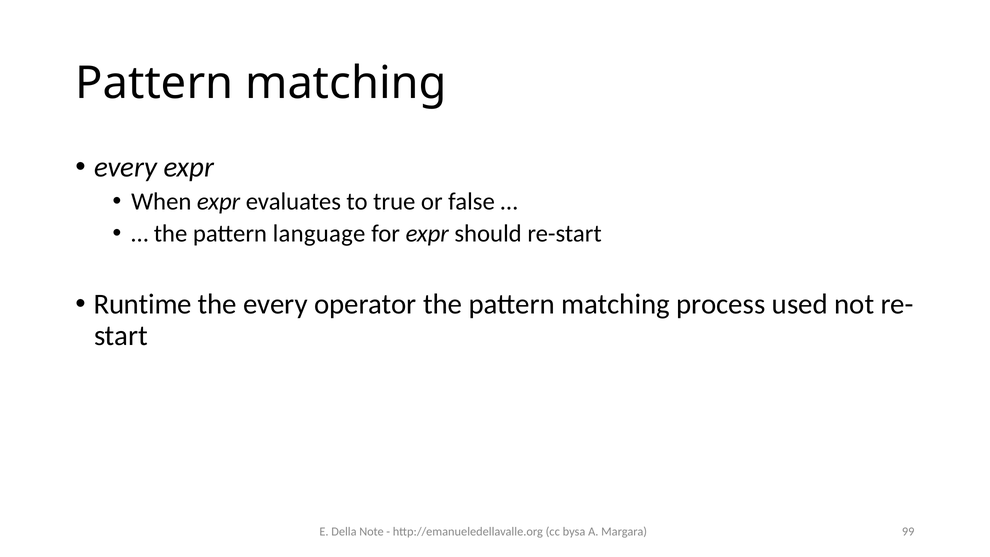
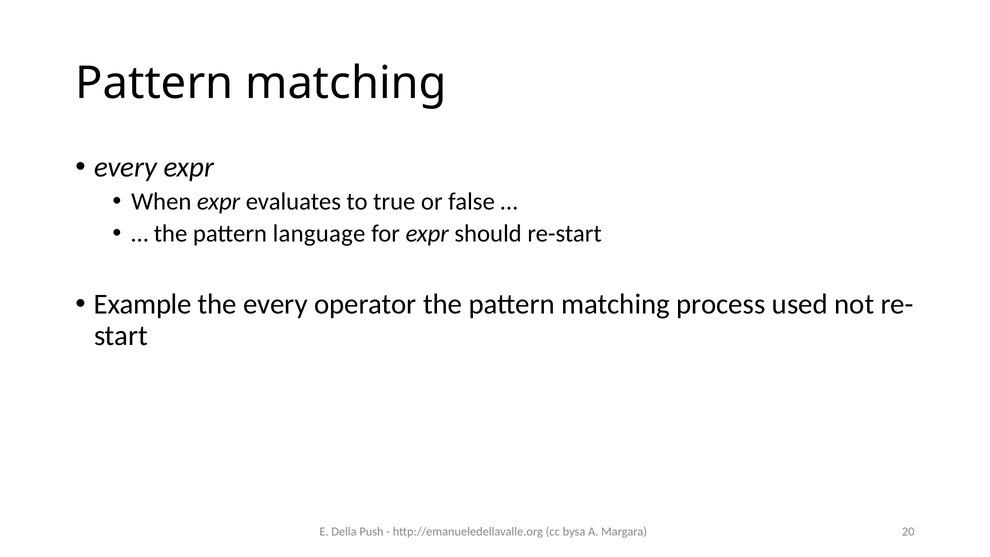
Runtime: Runtime -> Example
Note: Note -> Push
99: 99 -> 20
